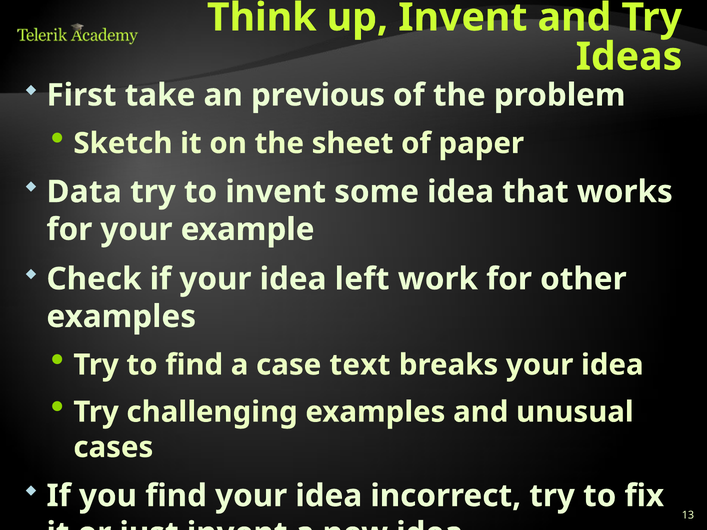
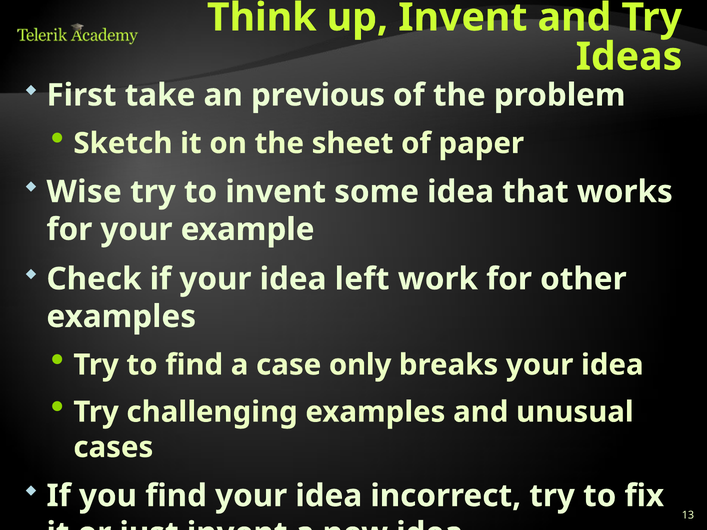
Data: Data -> Wise
text: text -> only
